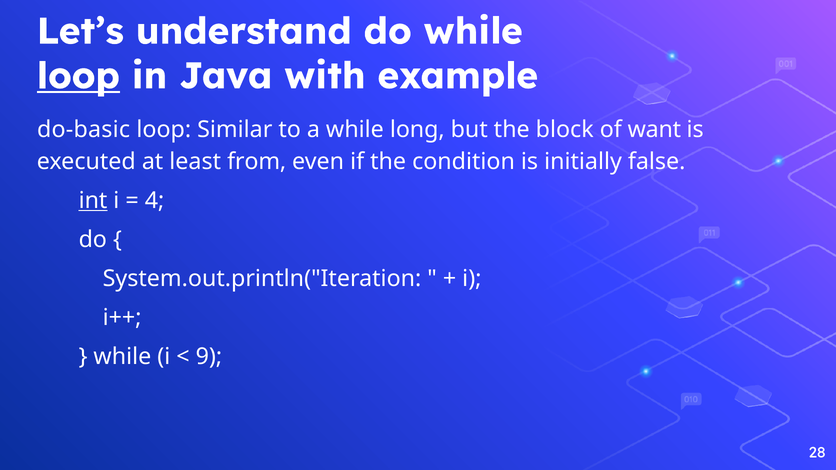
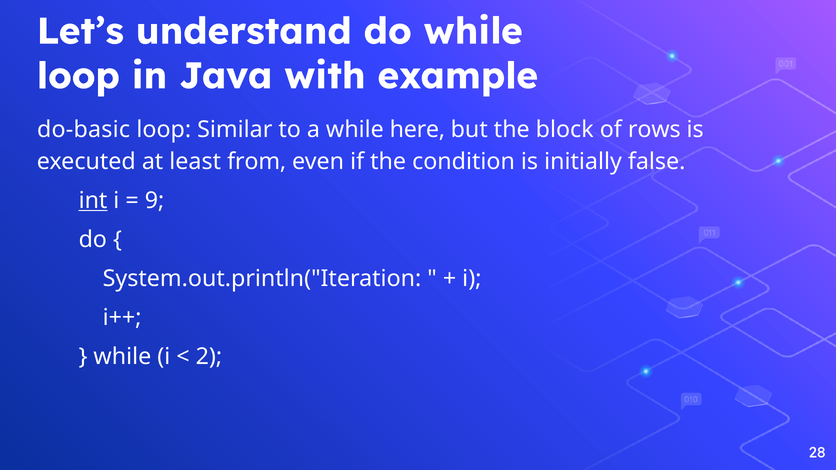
loop at (78, 76) underline: present -> none
long: long -> here
want: want -> rows
4: 4 -> 9
9: 9 -> 2
